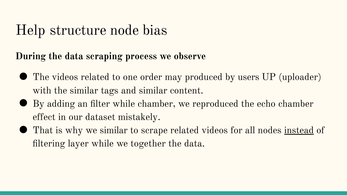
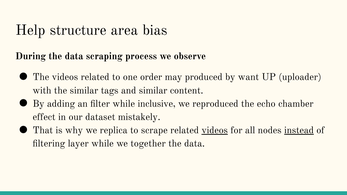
node: node -> area
users: users -> want
while chamber: chamber -> inclusive
we similar: similar -> replica
videos at (215, 130) underline: none -> present
